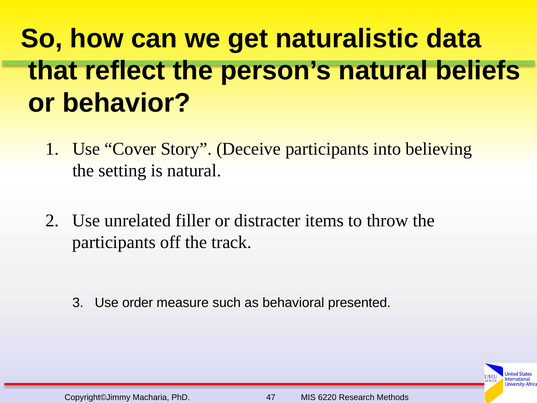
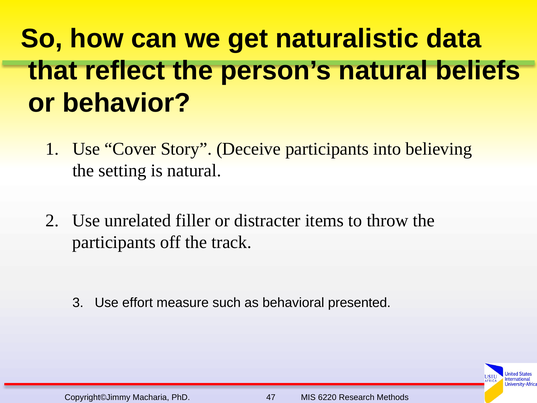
order: order -> effort
